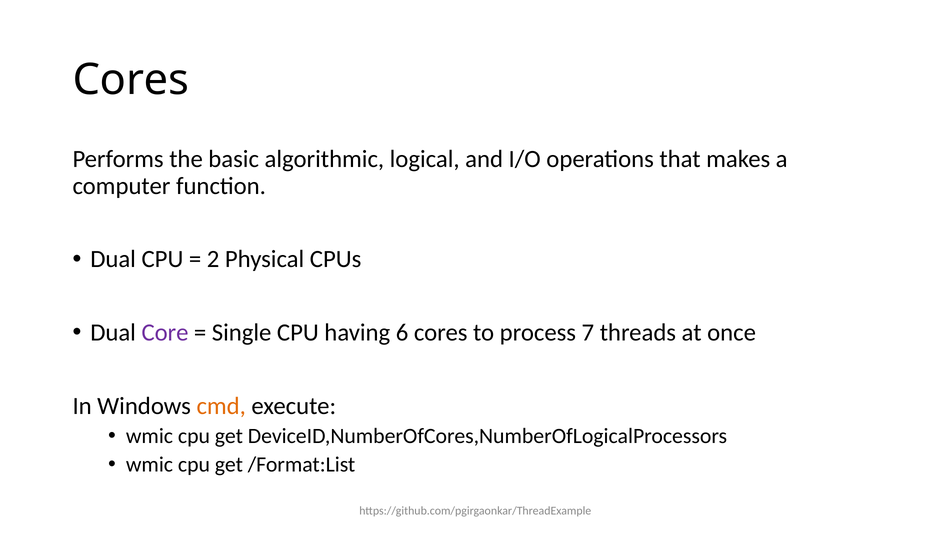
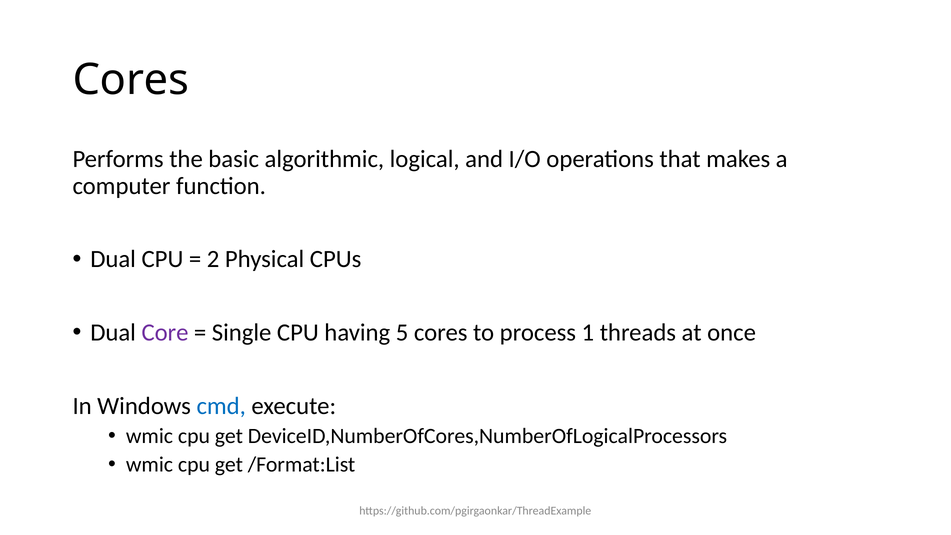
6: 6 -> 5
7: 7 -> 1
cmd colour: orange -> blue
